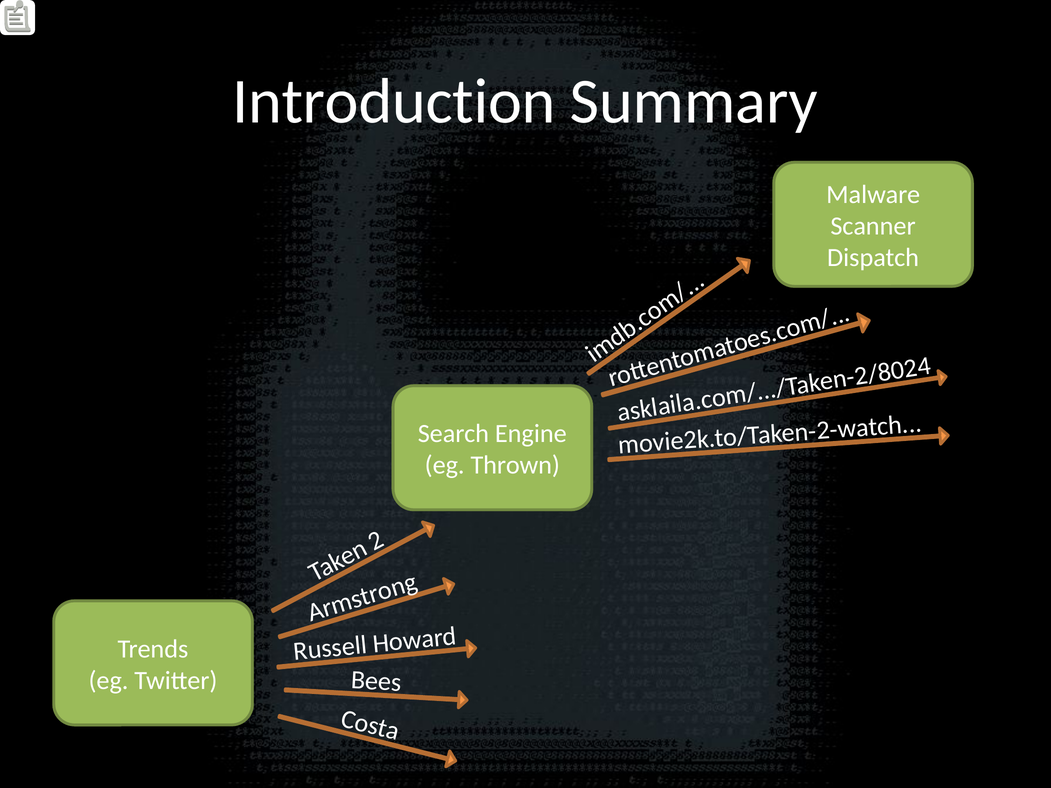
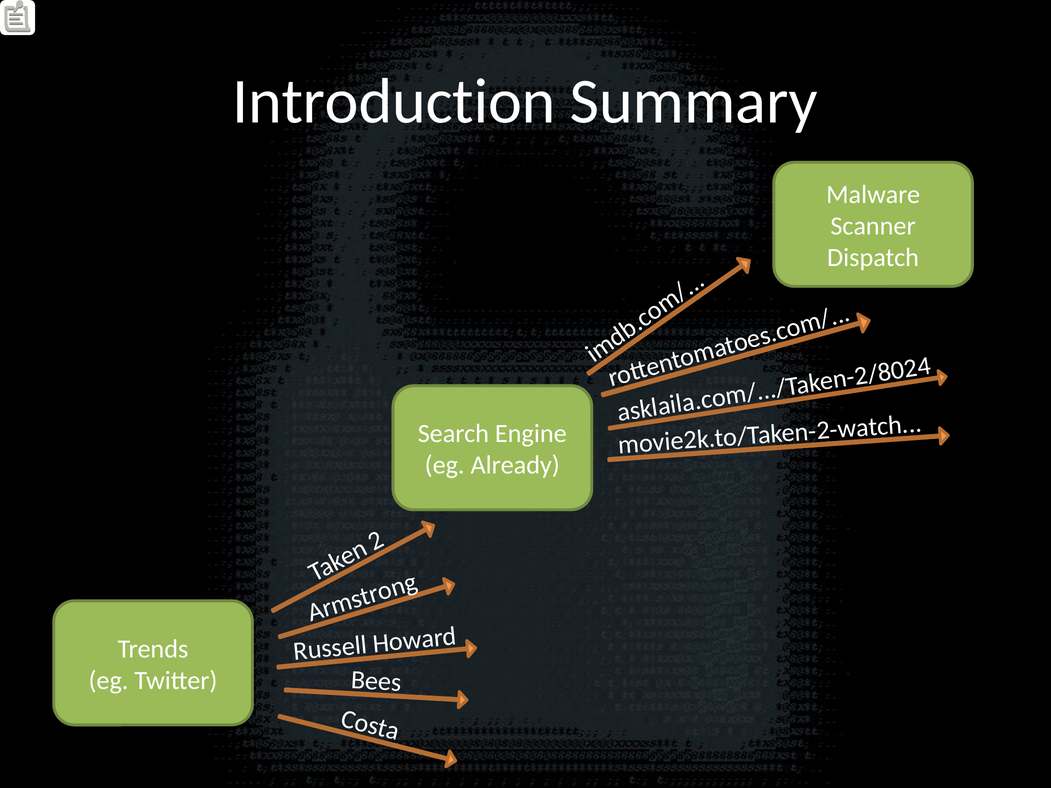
Thrown: Thrown -> Already
